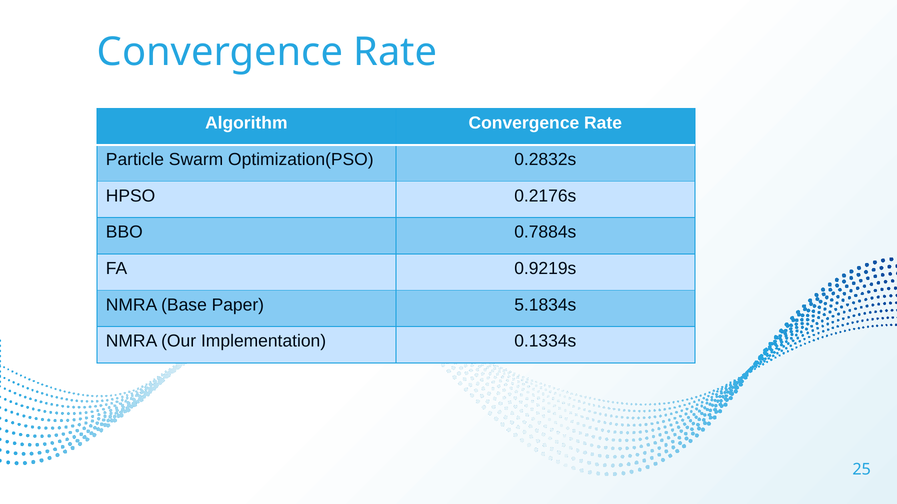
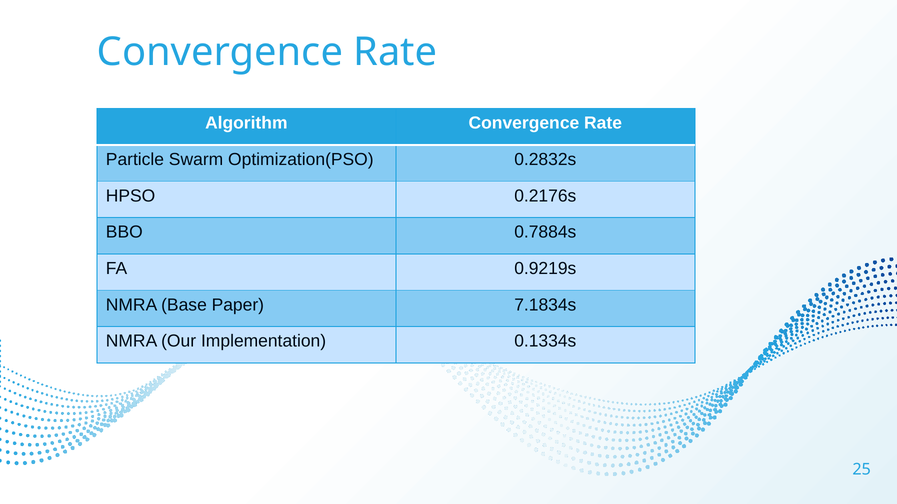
5.1834s: 5.1834s -> 7.1834s
